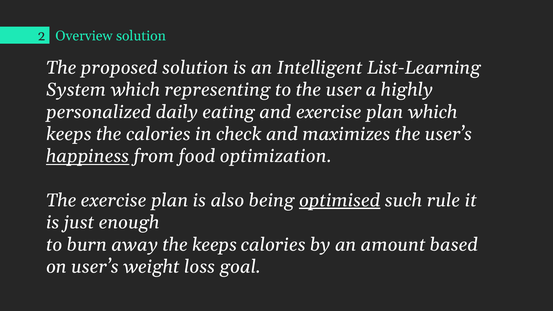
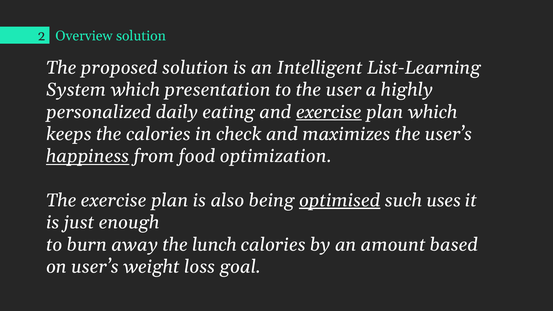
representing: representing -> presentation
exercise at (329, 112) underline: none -> present
rule: rule -> uses
the keeps: keeps -> lunch
